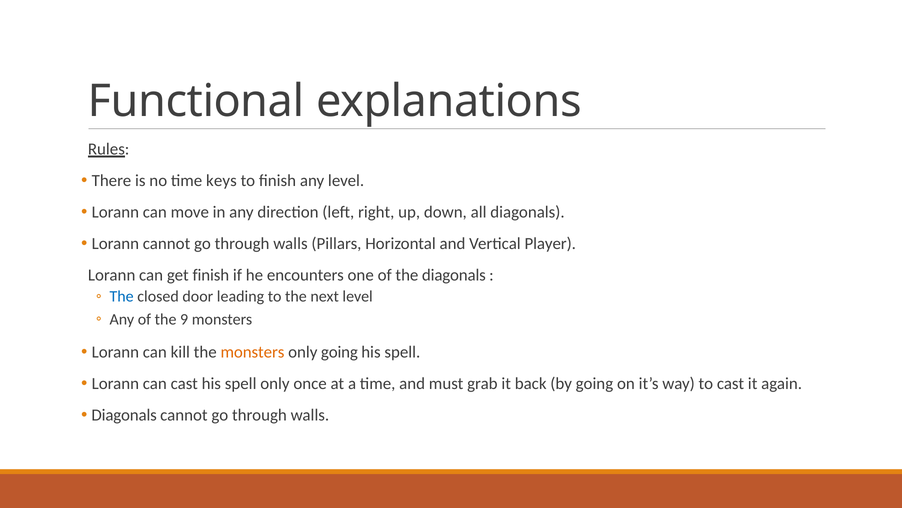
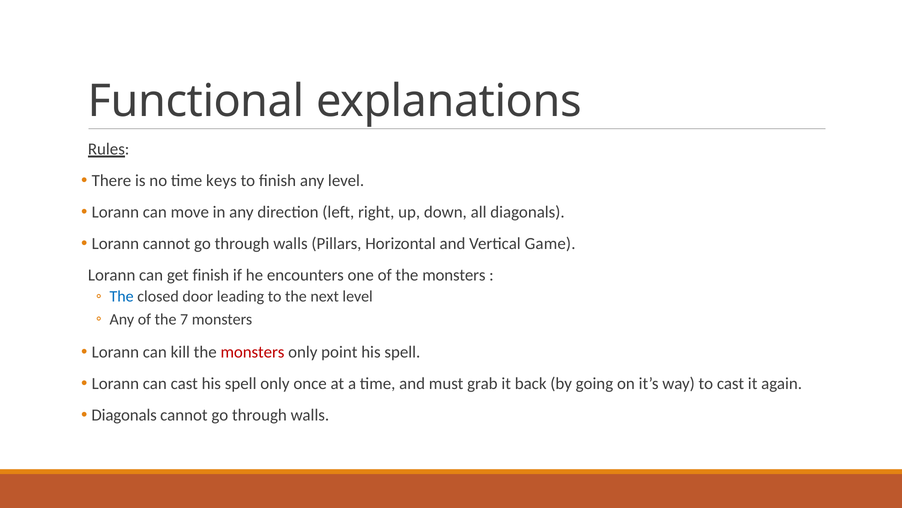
Player: Player -> Game
of the diagonals: diagonals -> monsters
9: 9 -> 7
monsters at (252, 352) colour: orange -> red
only going: going -> point
